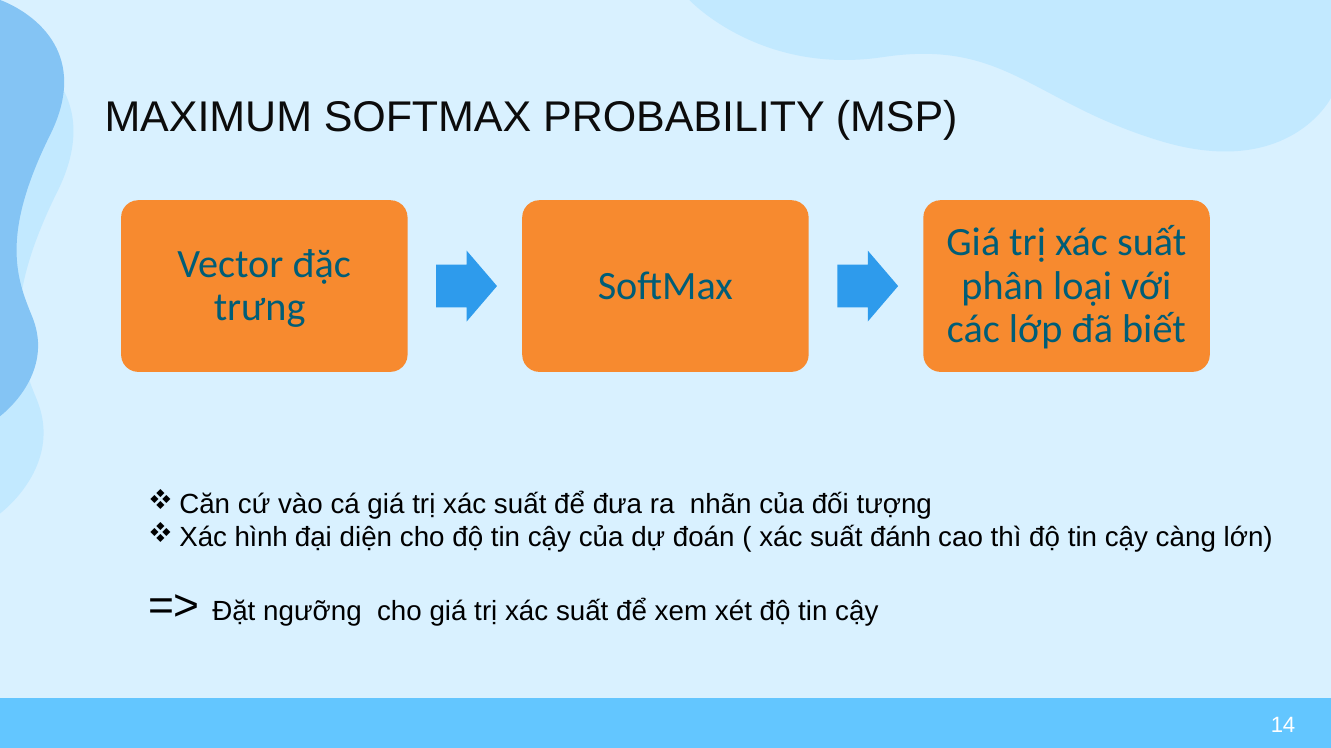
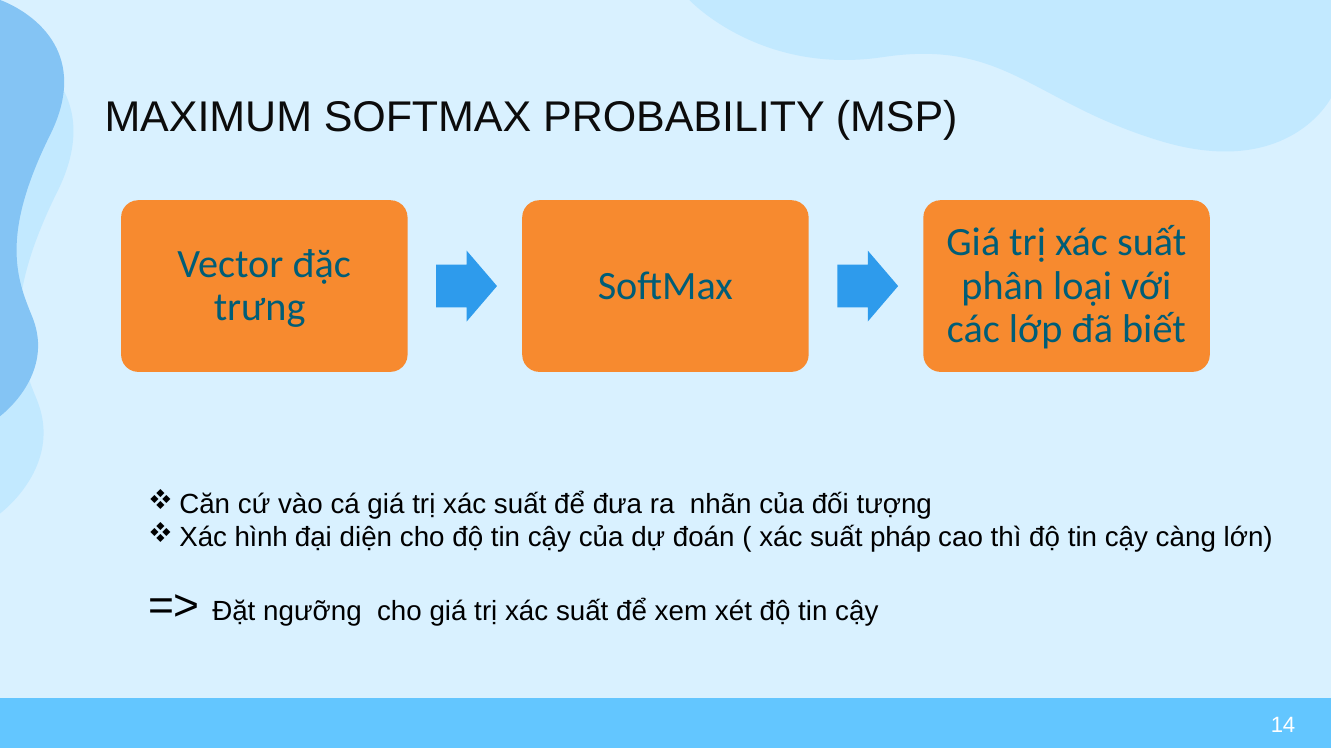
đánh: đánh -> pháp
